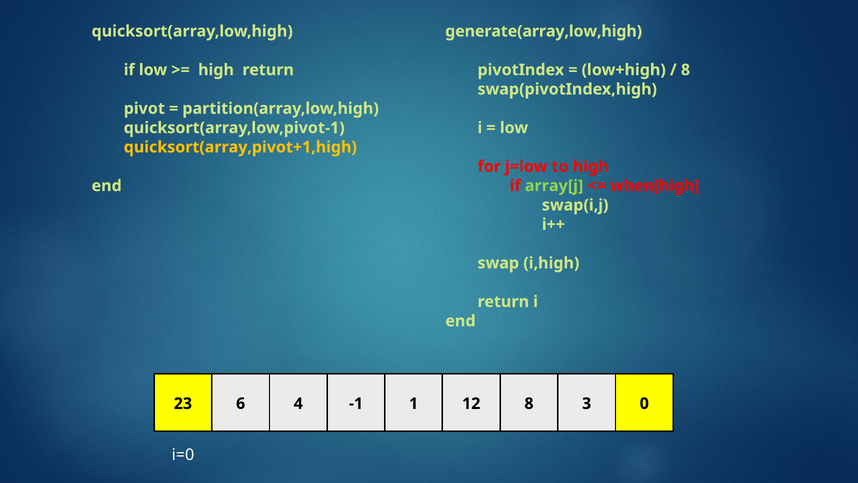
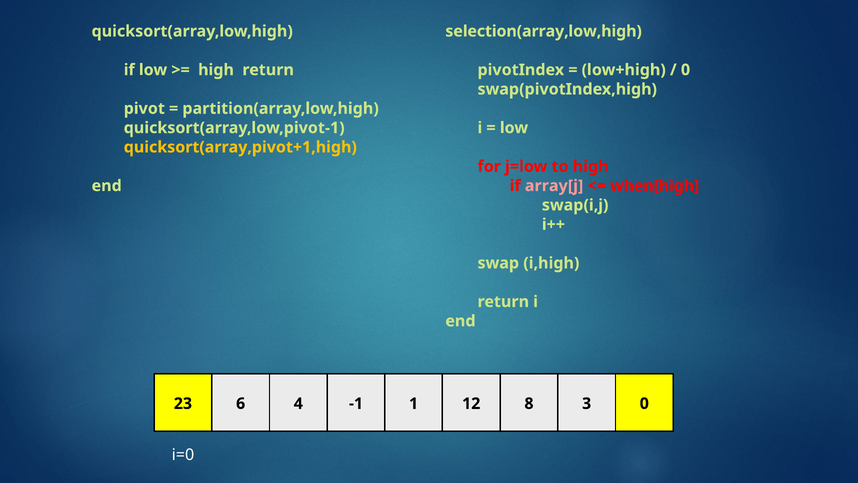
generate(array,low,high: generate(array,low,high -> selection(array,low,high
8 at (686, 70): 8 -> 0
array[j colour: light green -> pink
